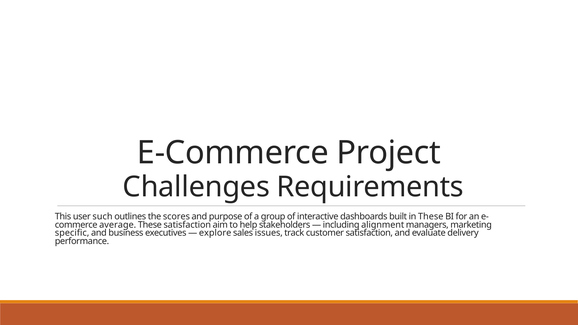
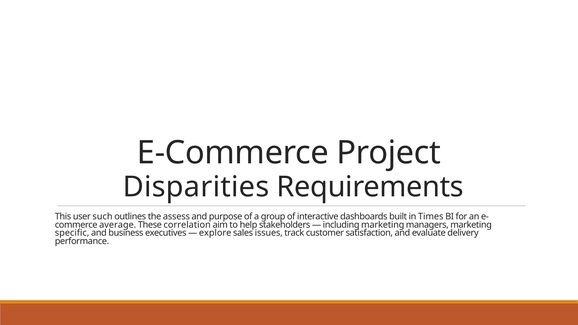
Challenges: Challenges -> Disparities
scores: scores -> assess
in These: These -> Times
These satisfaction: satisfaction -> correlation
including alignment: alignment -> marketing
